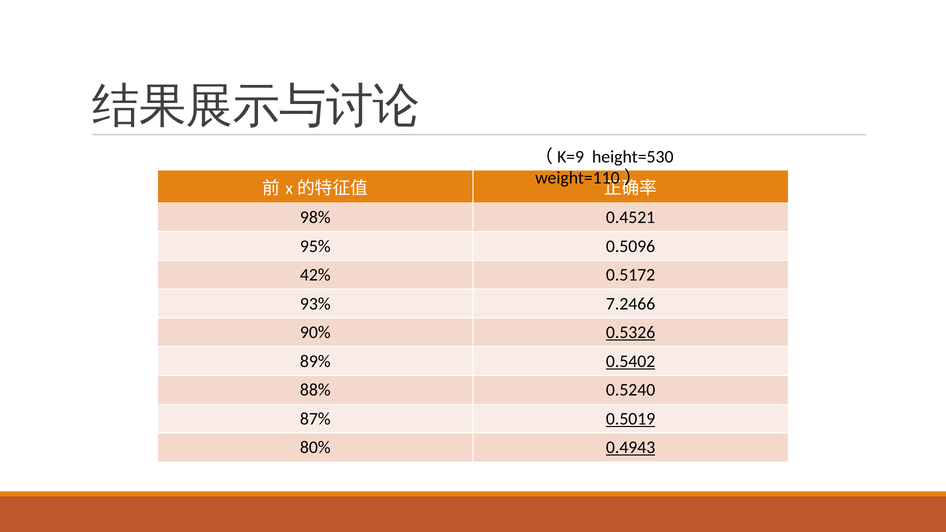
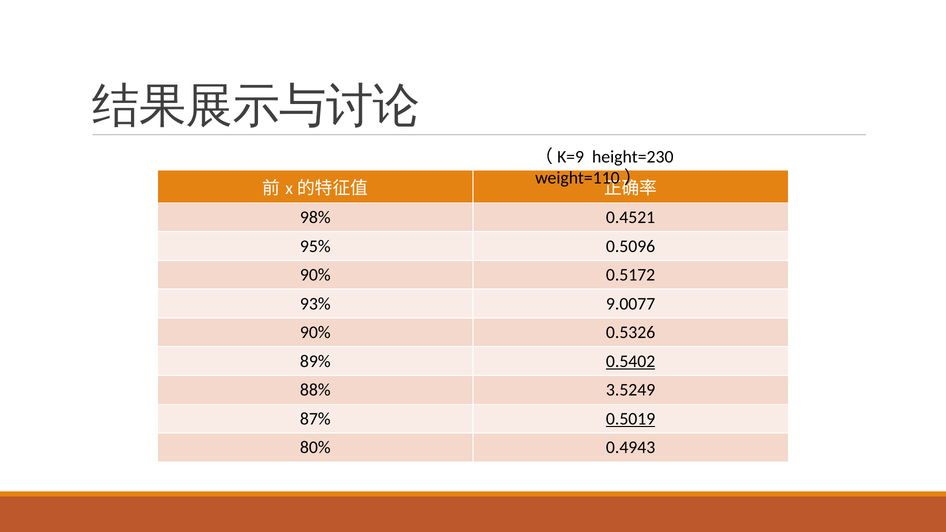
height=530: height=530 -> height=230
42% at (315, 275): 42% -> 90%
7.2466: 7.2466 -> 9.0077
0.5326 underline: present -> none
0.5240: 0.5240 -> 3.5249
0.4943 underline: present -> none
